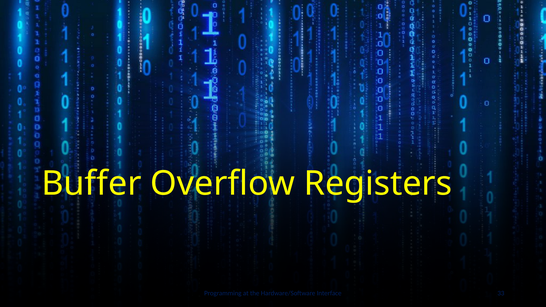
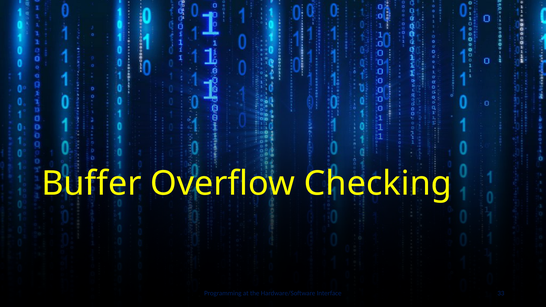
Registers: Registers -> Checking
